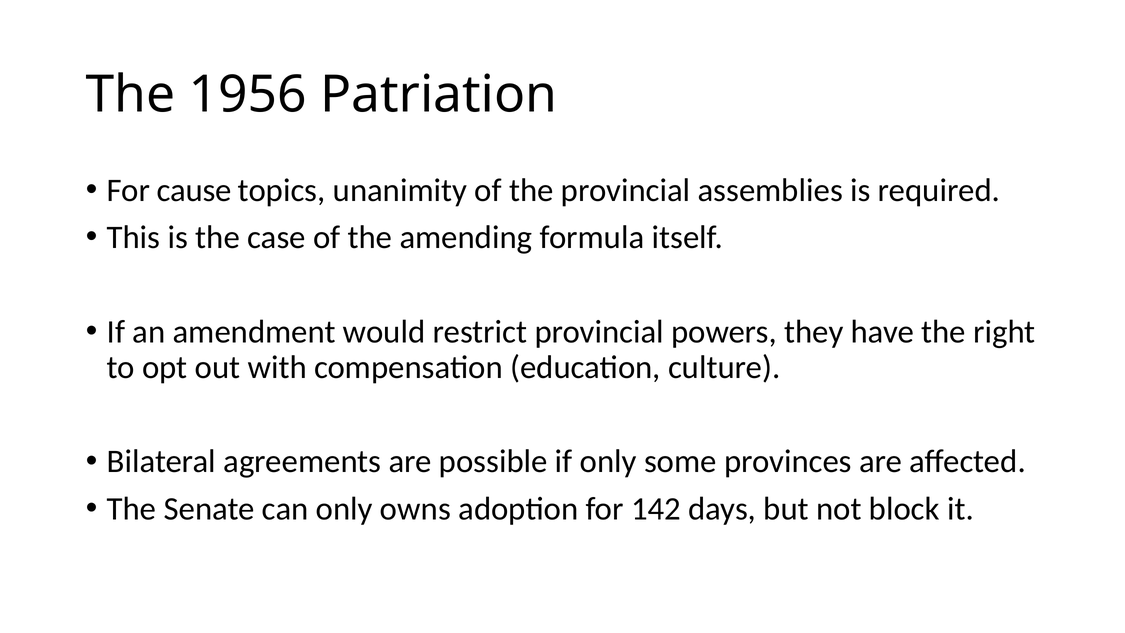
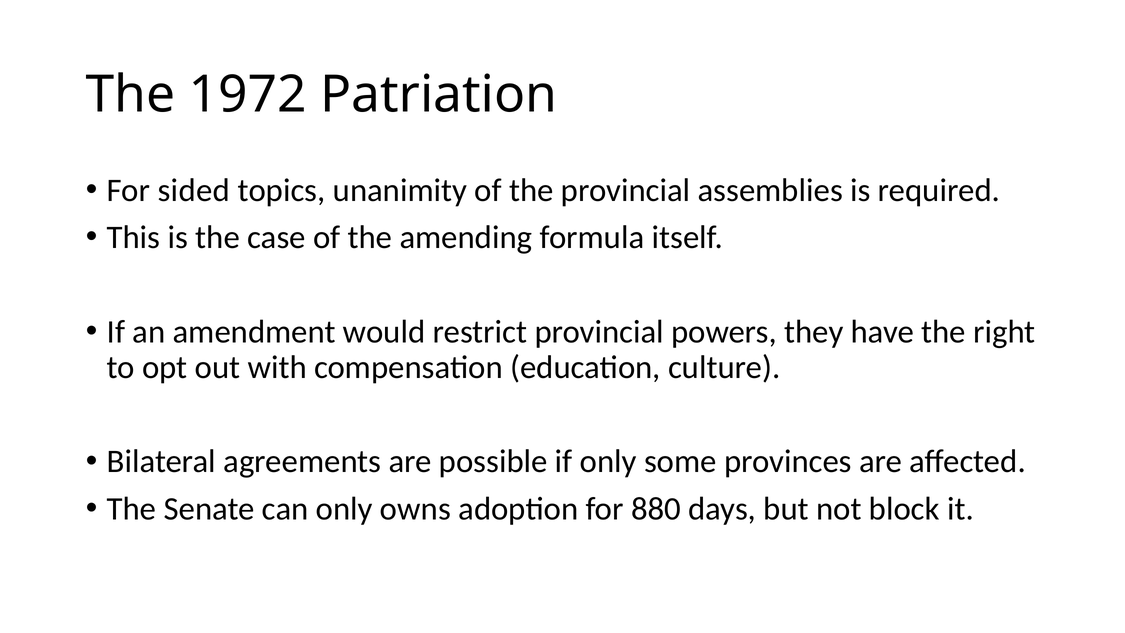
1956: 1956 -> 1972
cause: cause -> sided
142: 142 -> 880
